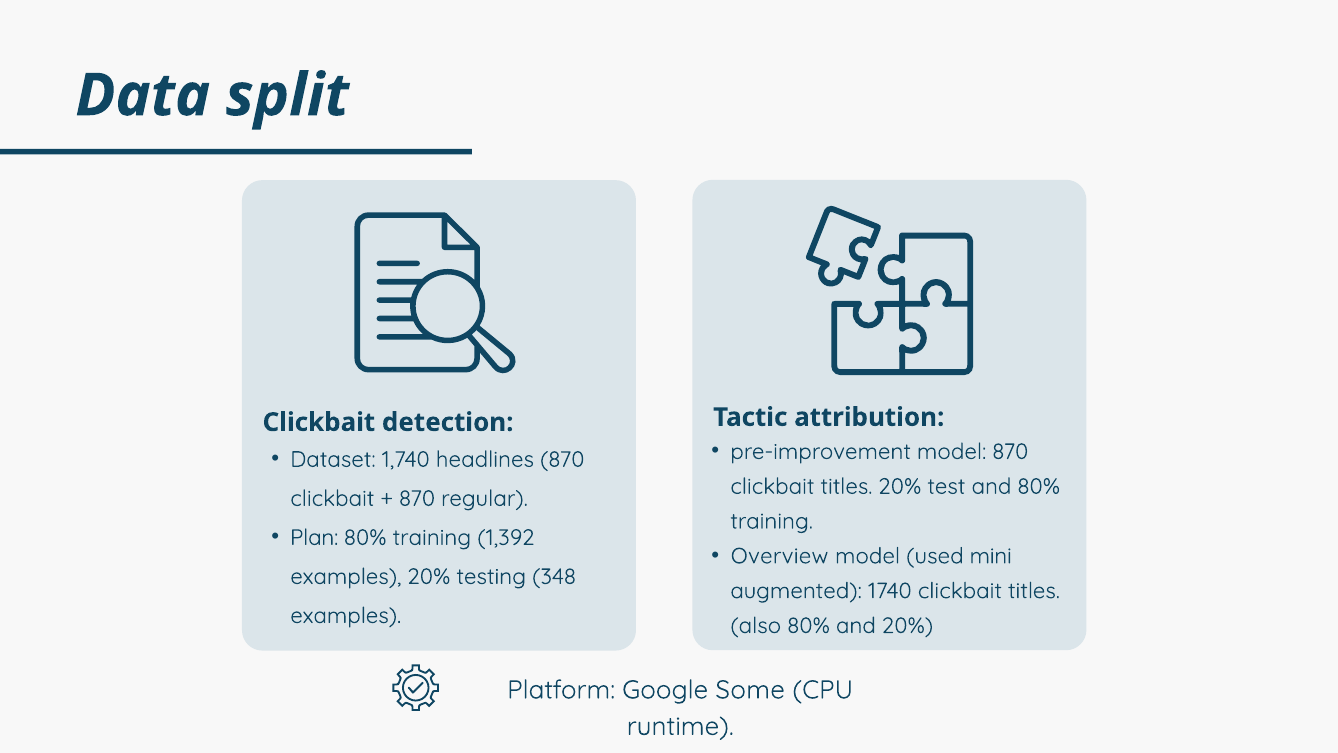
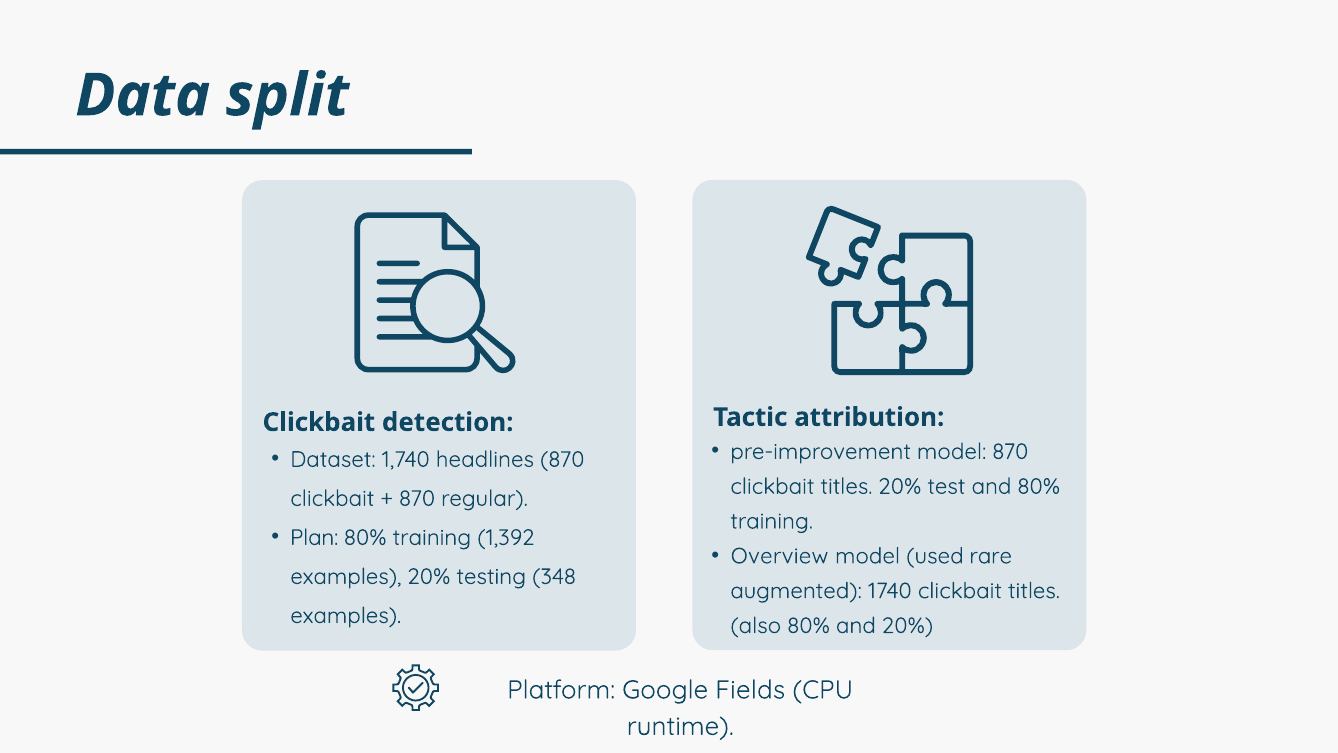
mini: mini -> rare
Some: Some -> Fields
